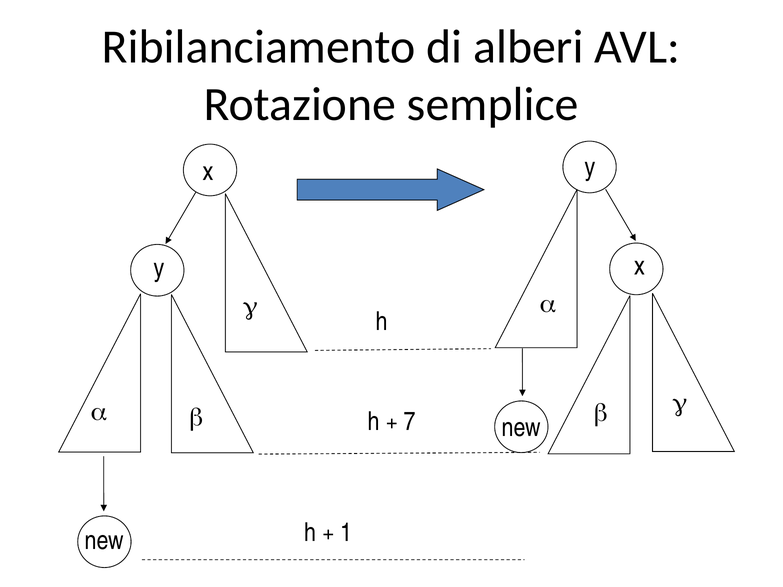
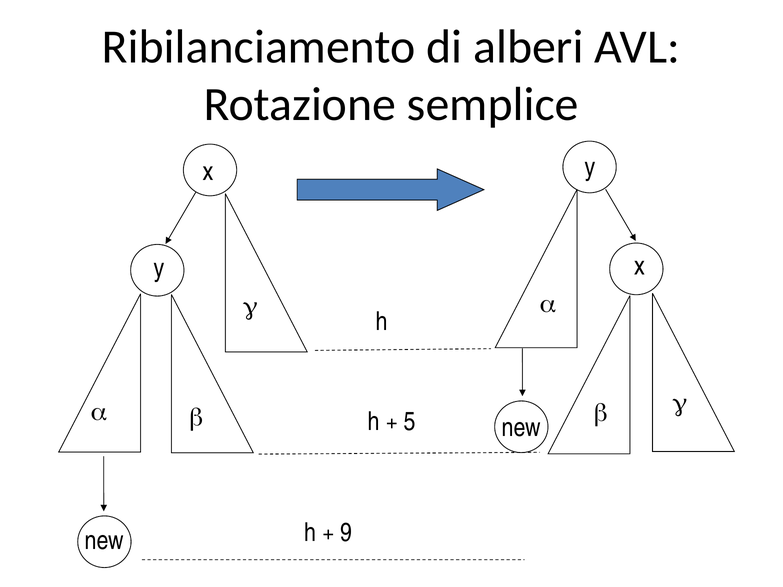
7: 7 -> 5
1: 1 -> 9
